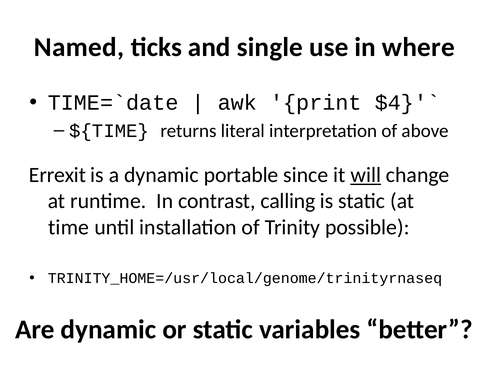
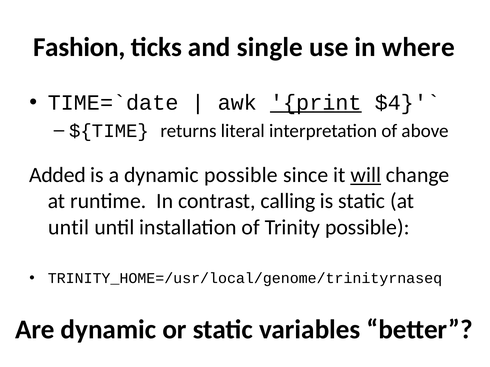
Named: Named -> Fashion
print underline: none -> present
Errexit: Errexit -> Added
dynamic portable: portable -> possible
time at (69, 228): time -> until
